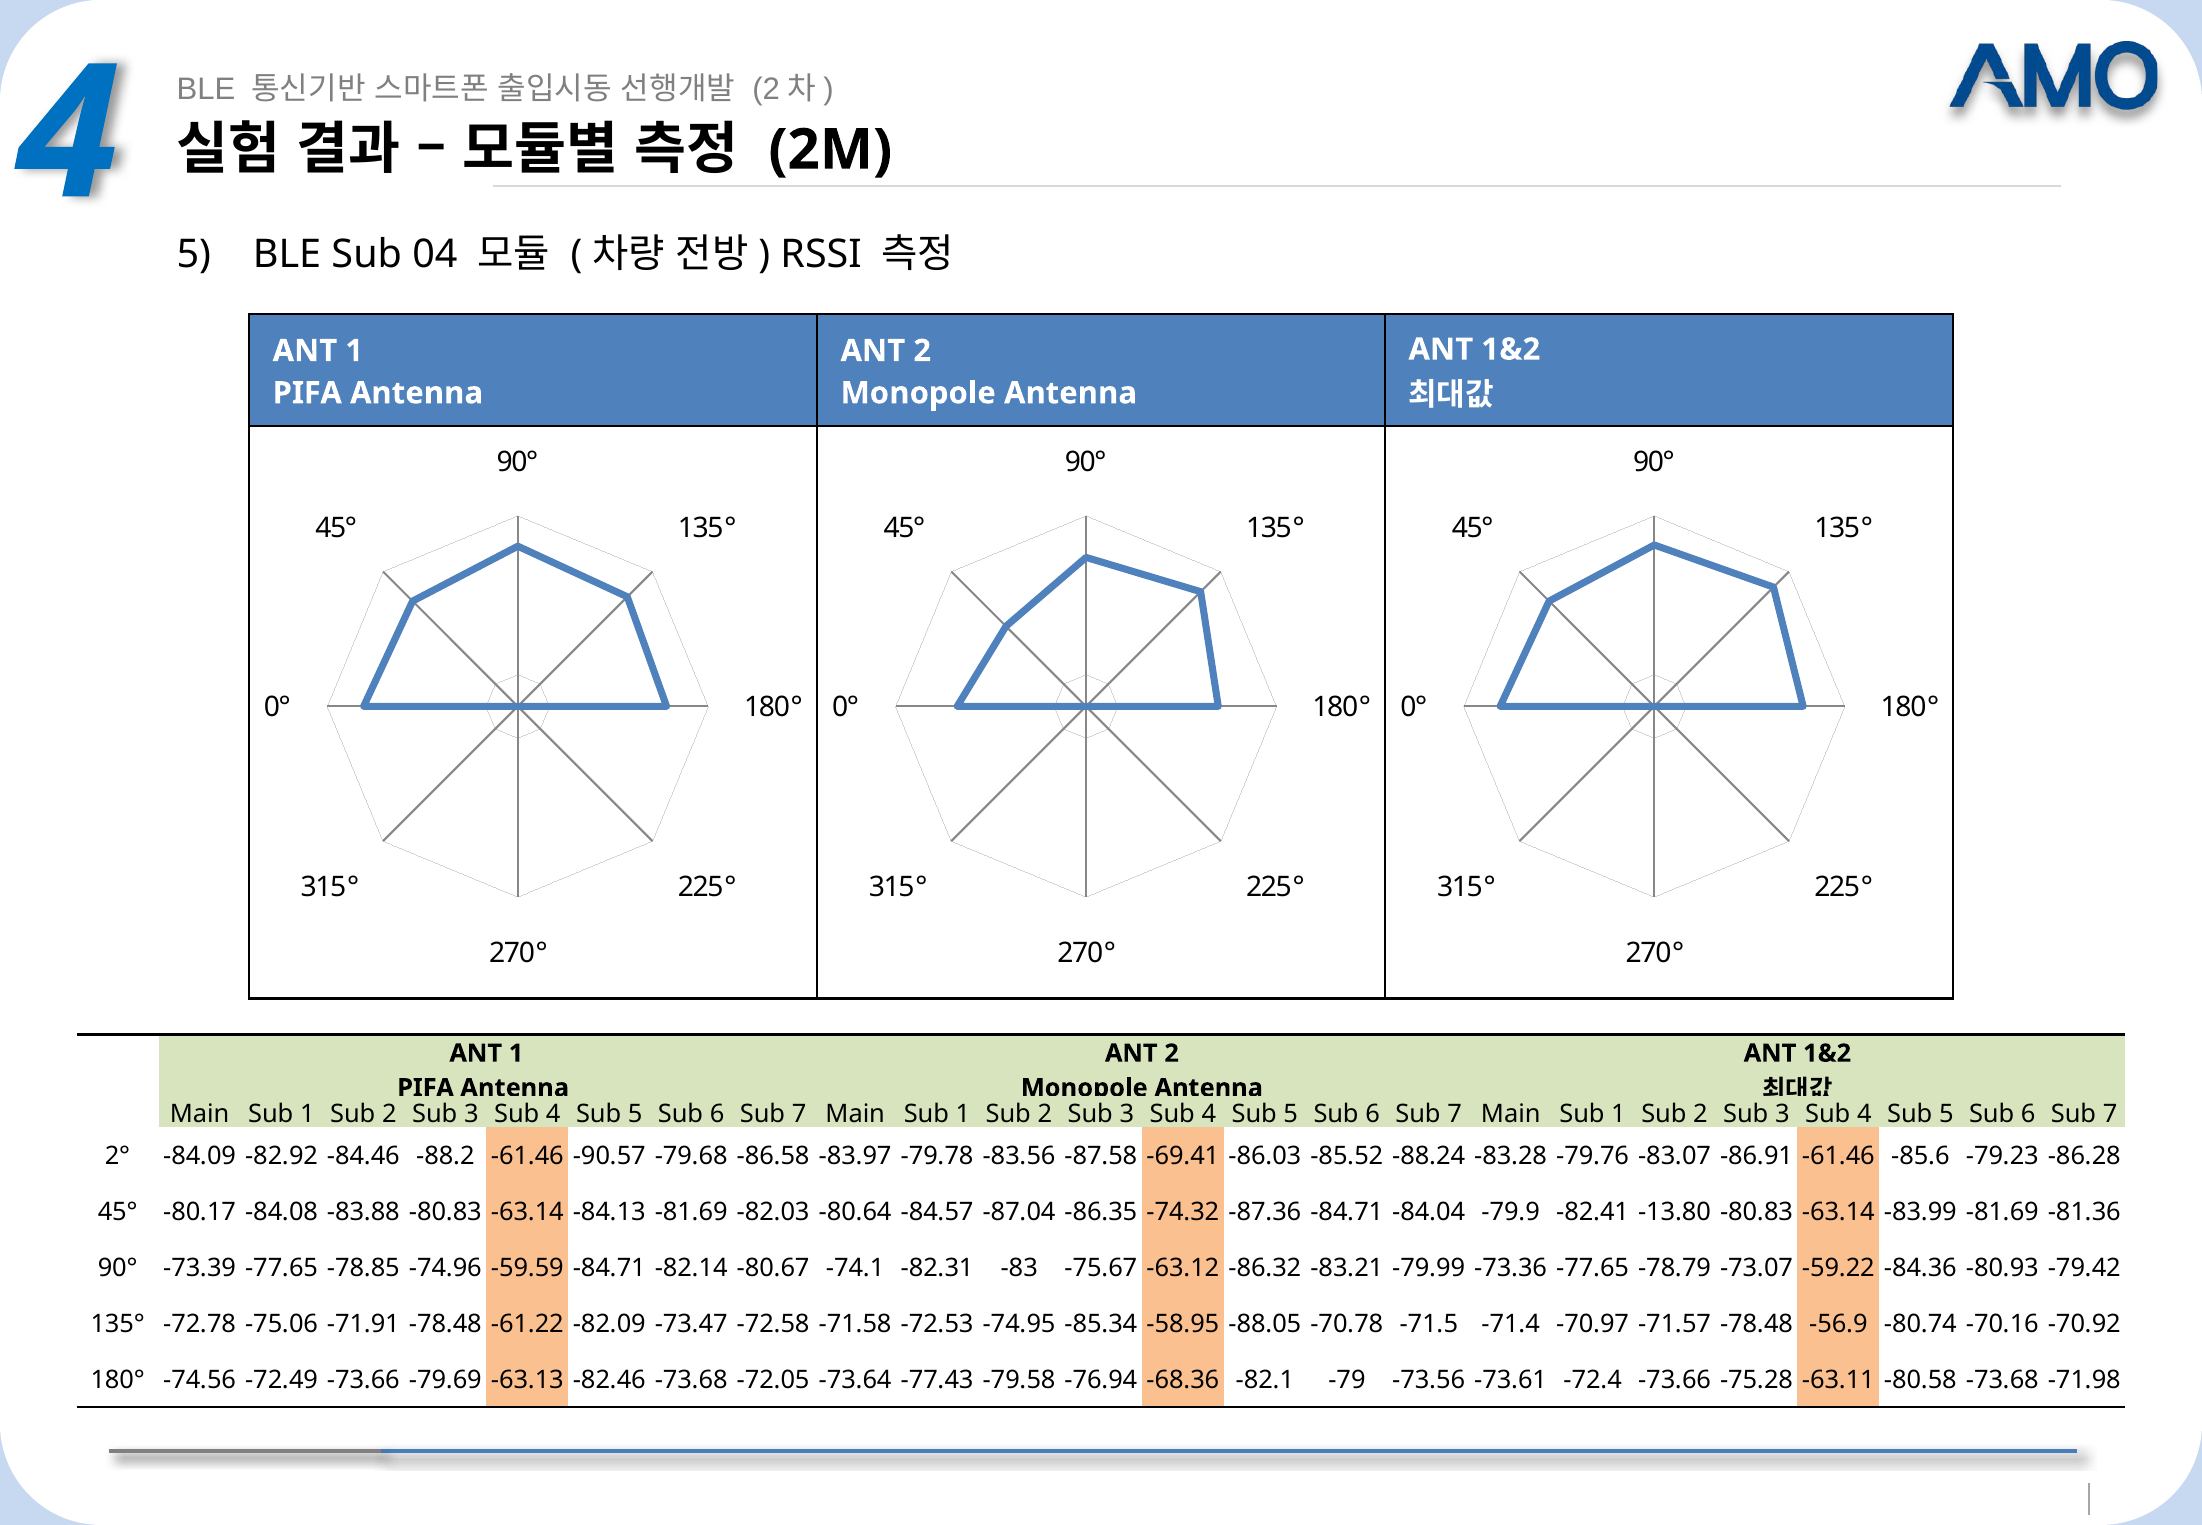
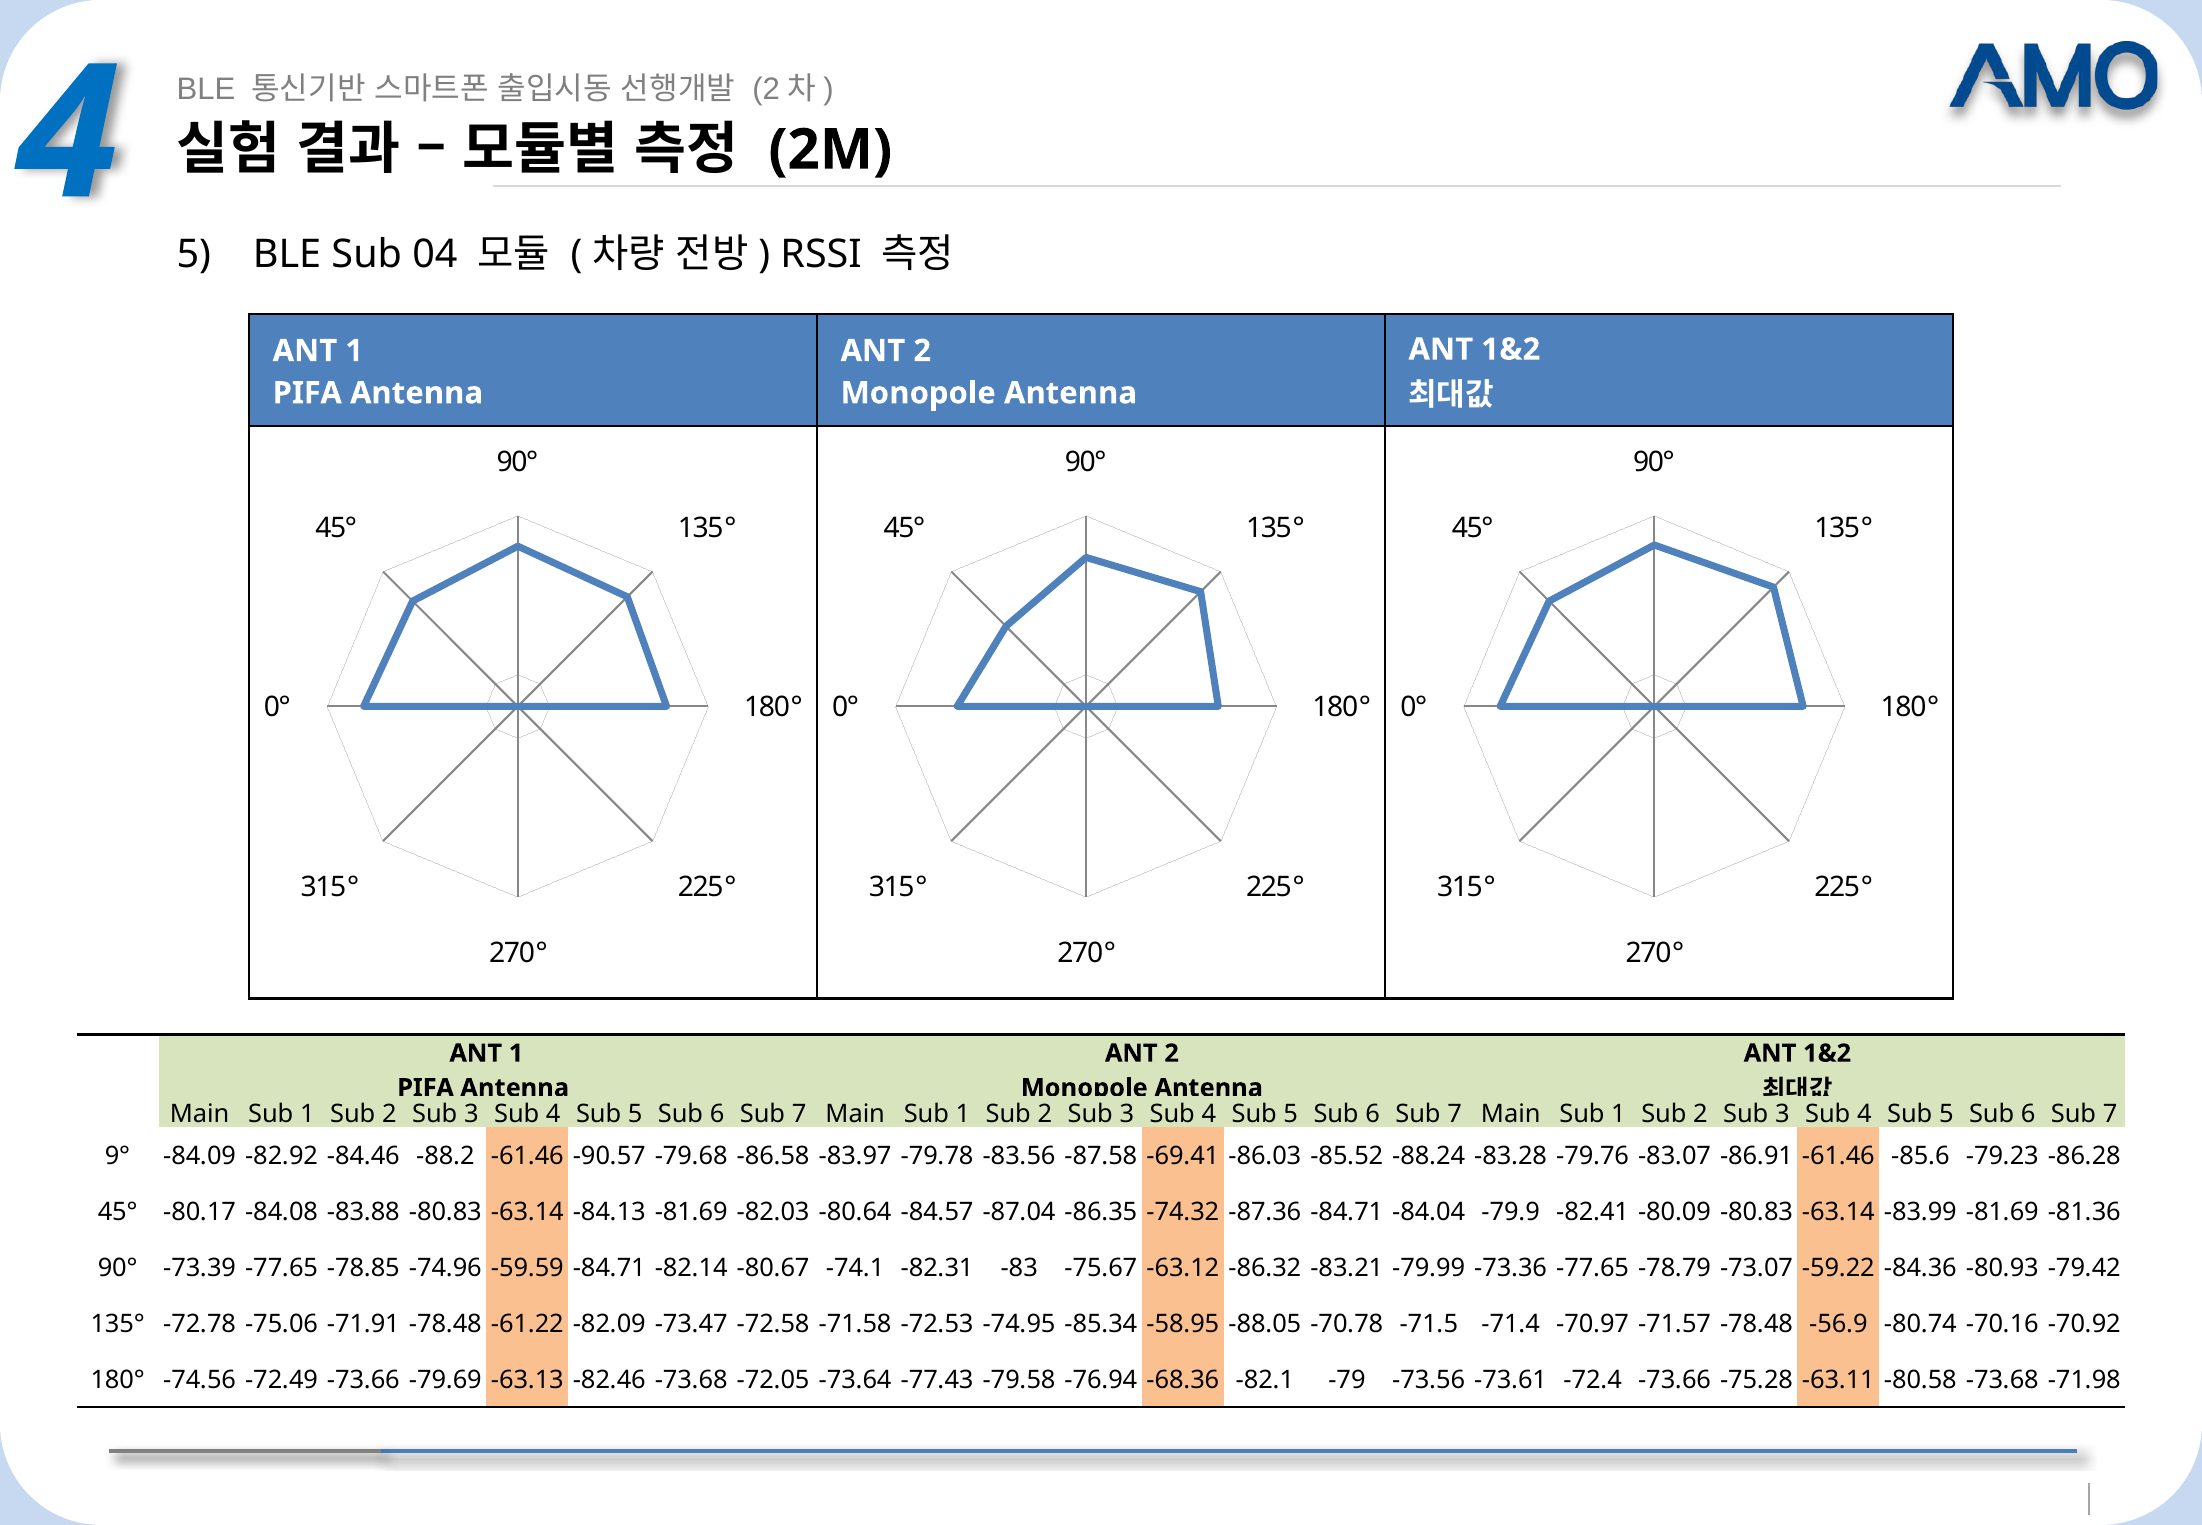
2°: 2° -> 9°
-13.80: -13.80 -> -80.09
